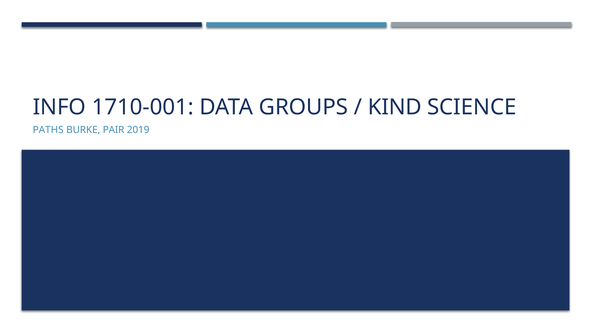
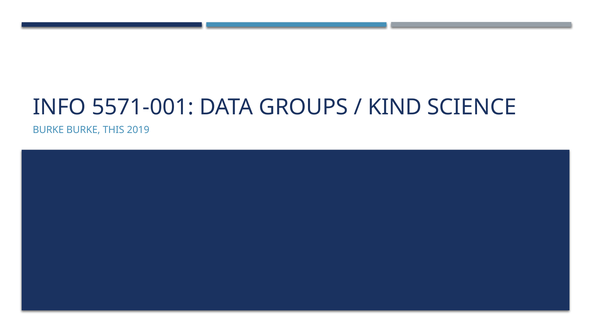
1710-001: 1710-001 -> 5571-001
PATHS at (48, 130): PATHS -> BURKE
PAIR: PAIR -> THIS
